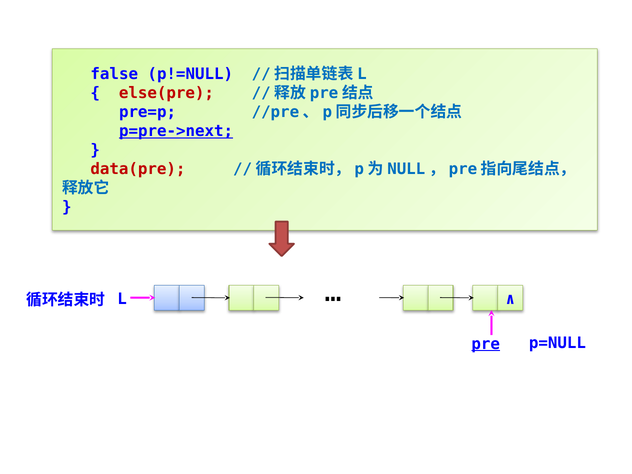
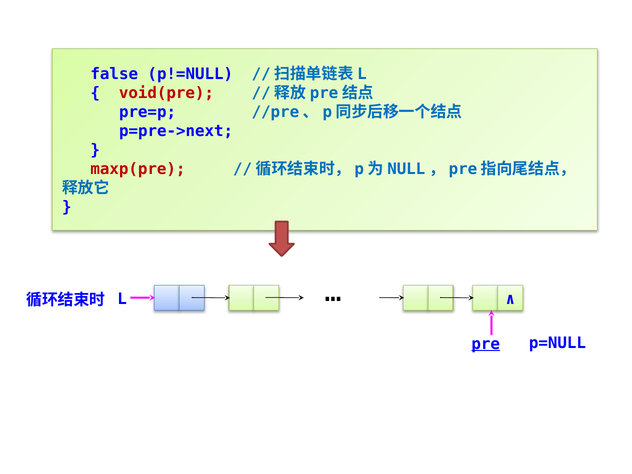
else(pre: else(pre -> void(pre
p=pre->next underline: present -> none
data(pre: data(pre -> maxp(pre
